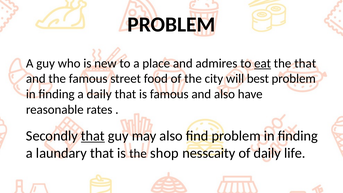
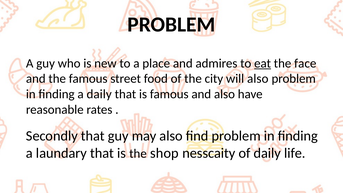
the that: that -> face
will best: best -> also
that at (93, 136) underline: present -> none
